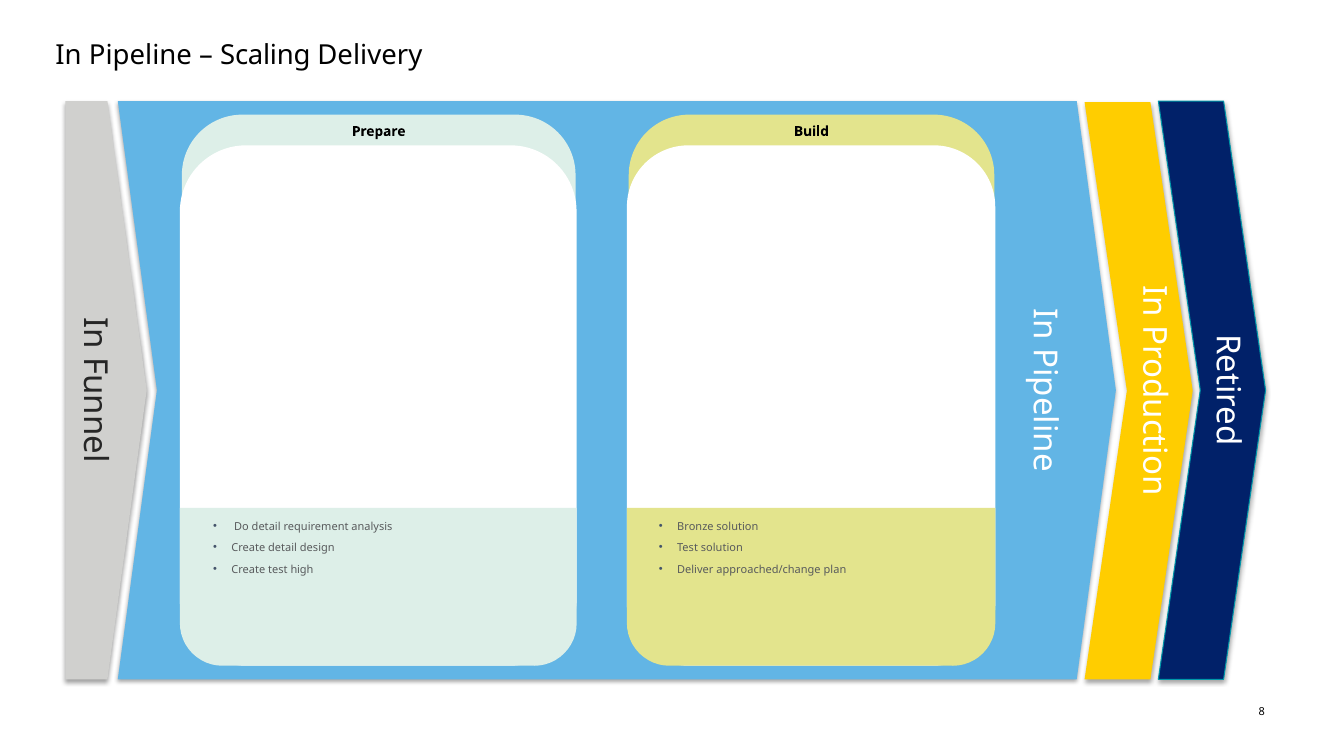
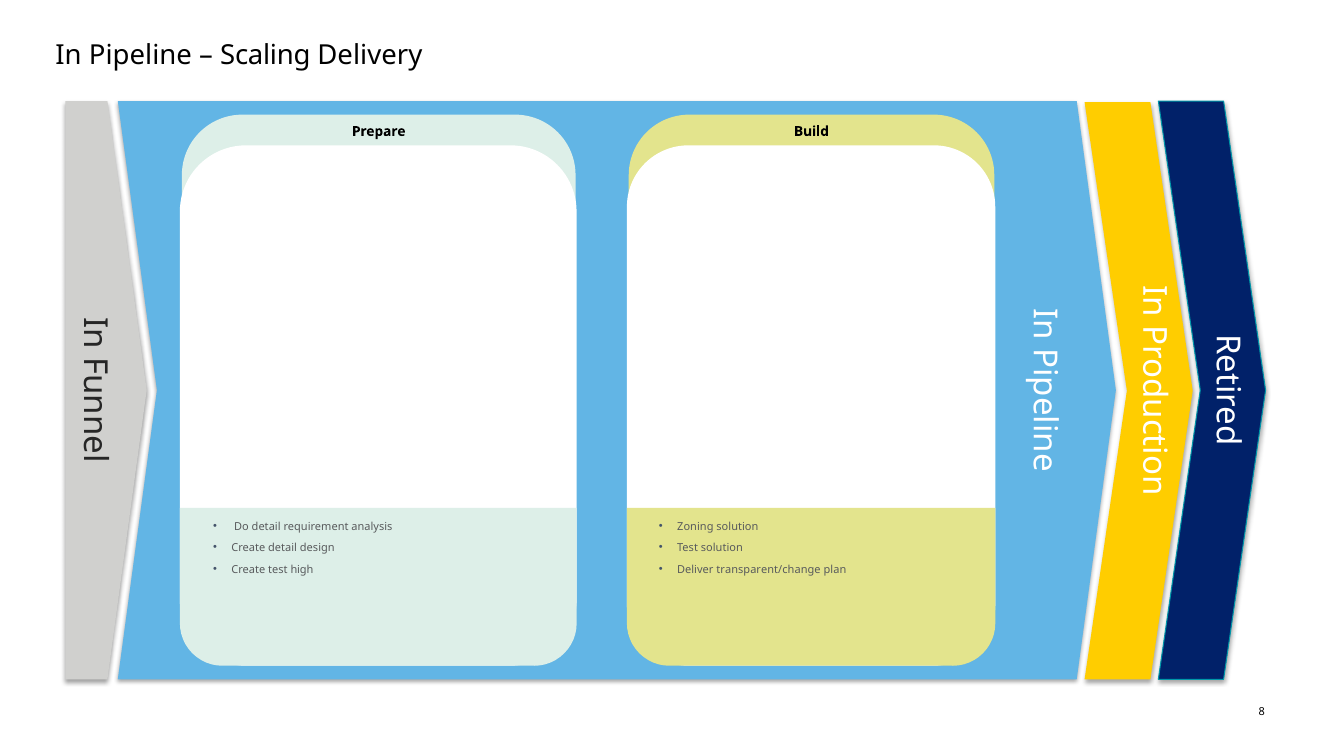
Bronze: Bronze -> Zoning
approached/change: approached/change -> transparent/change
